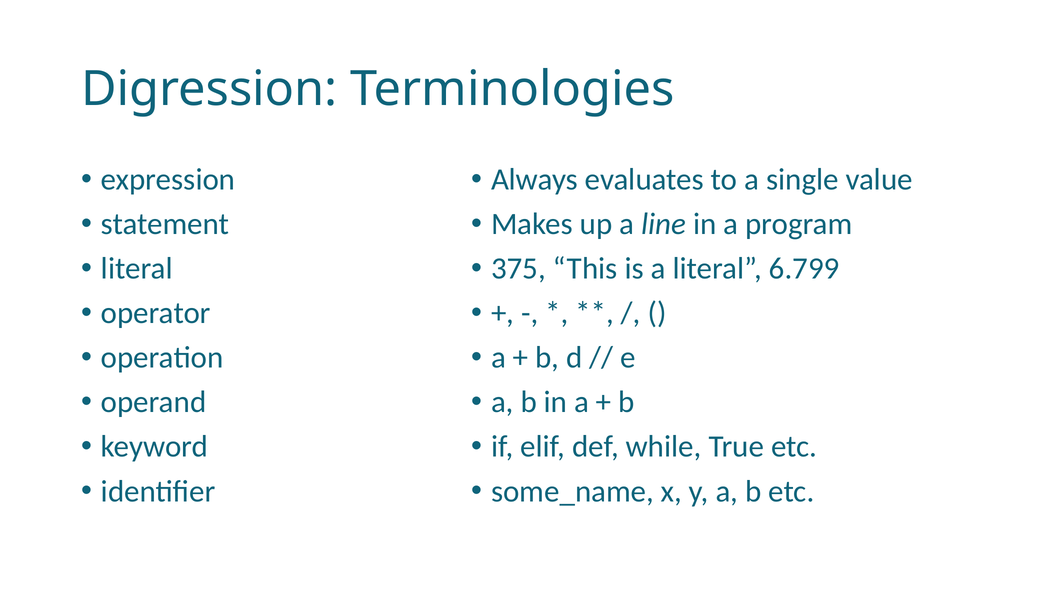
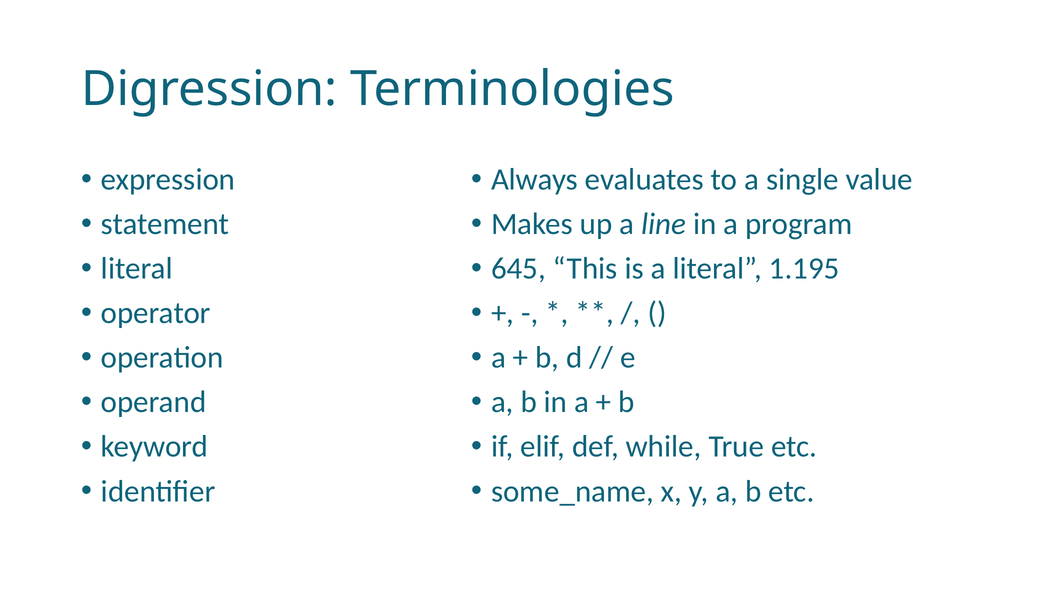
375: 375 -> 645
6.799: 6.799 -> 1.195
